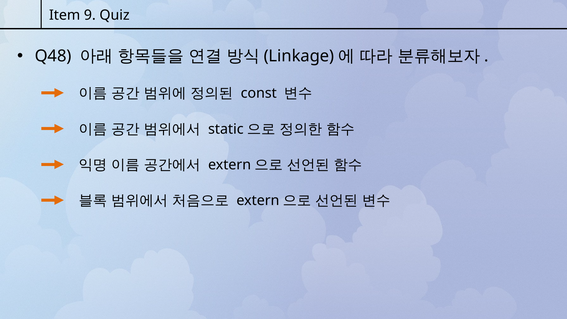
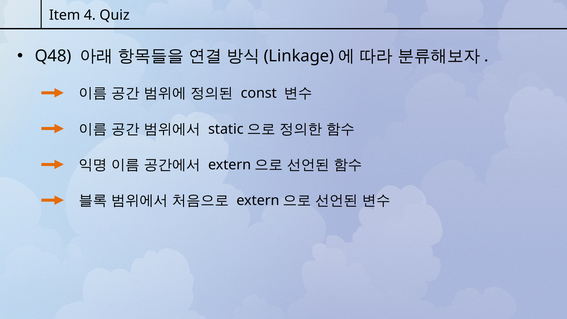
9: 9 -> 4
